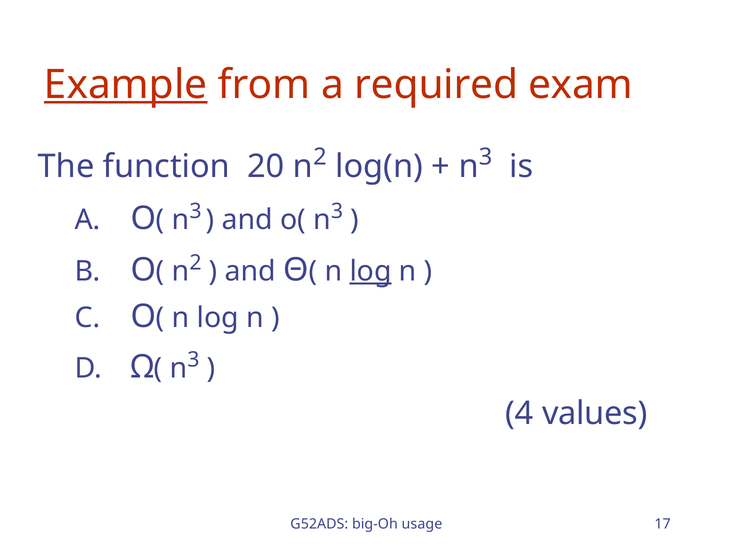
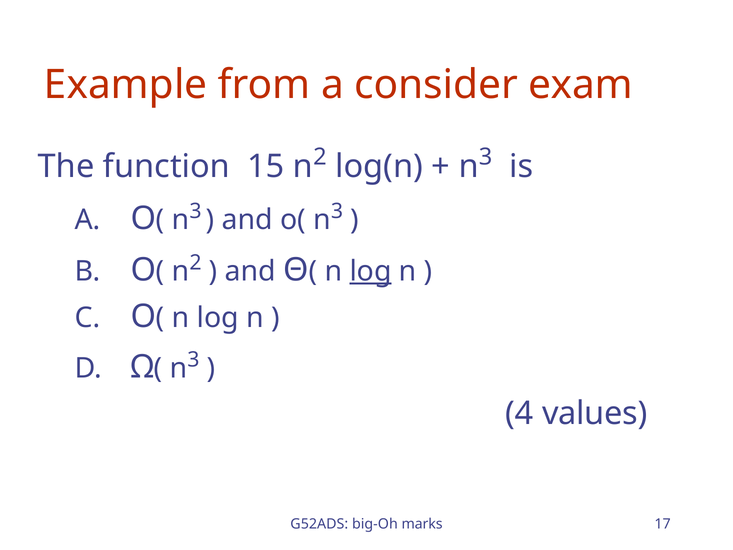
Example underline: present -> none
required: required -> consider
20: 20 -> 15
usage: usage -> marks
